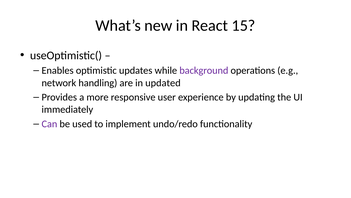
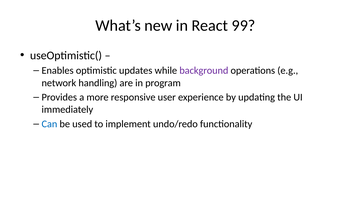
15: 15 -> 99
updated: updated -> program
Can colour: purple -> blue
